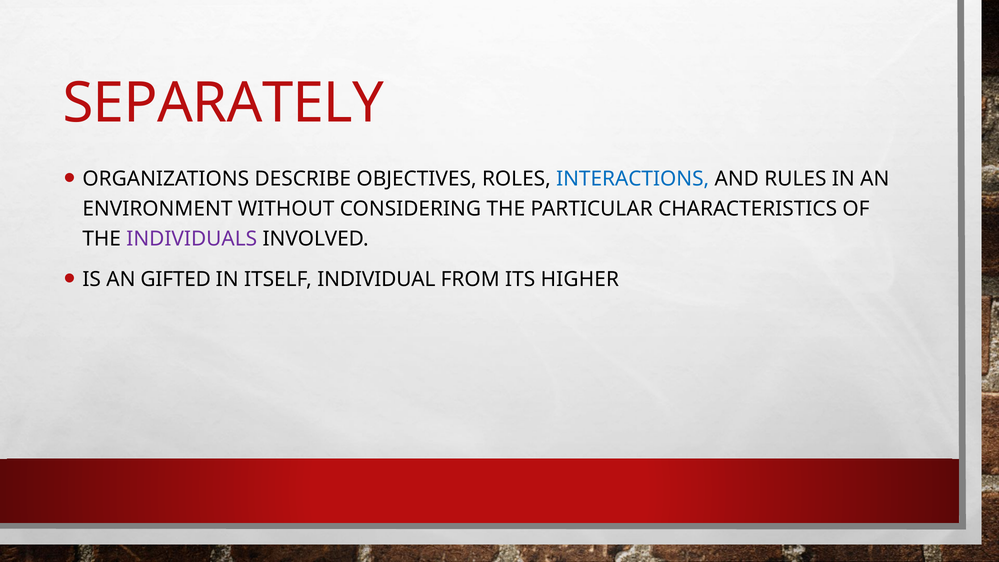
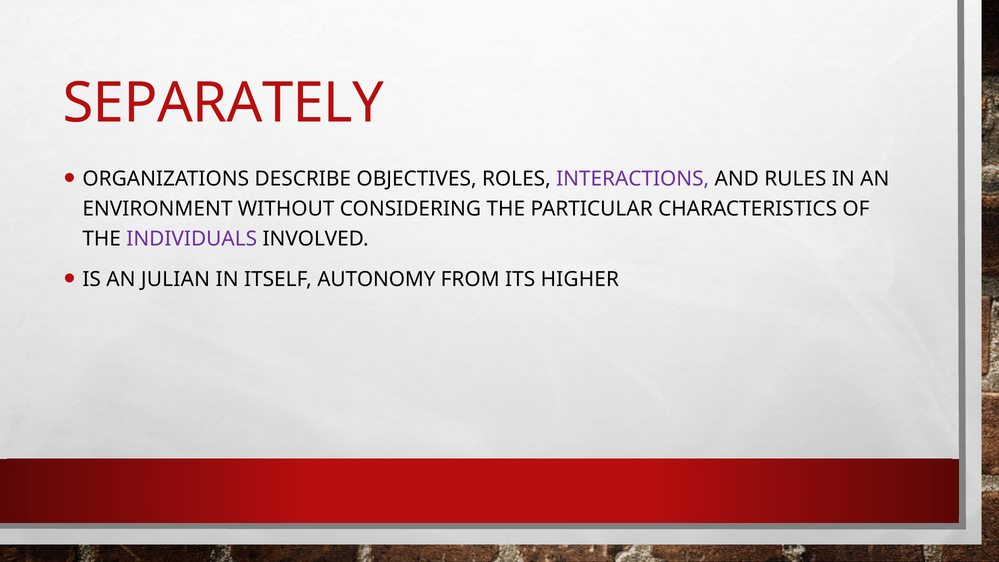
INTERACTIONS colour: blue -> purple
GIFTED: GIFTED -> JULIAN
INDIVIDUAL: INDIVIDUAL -> AUTONOMY
